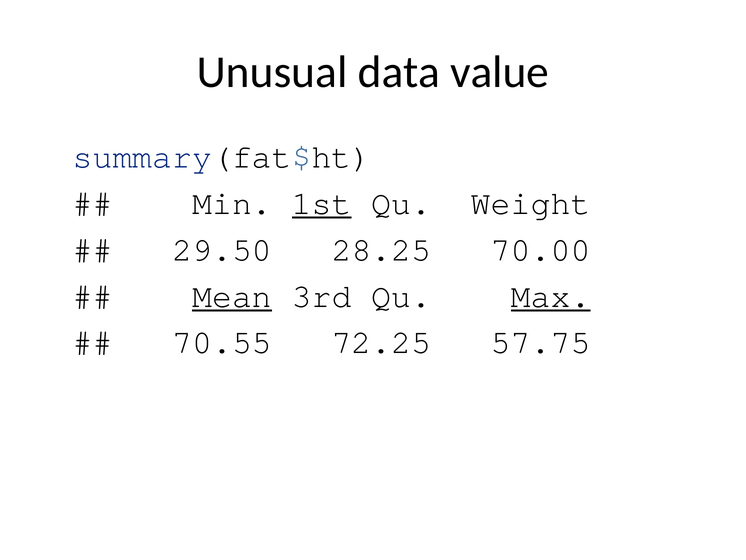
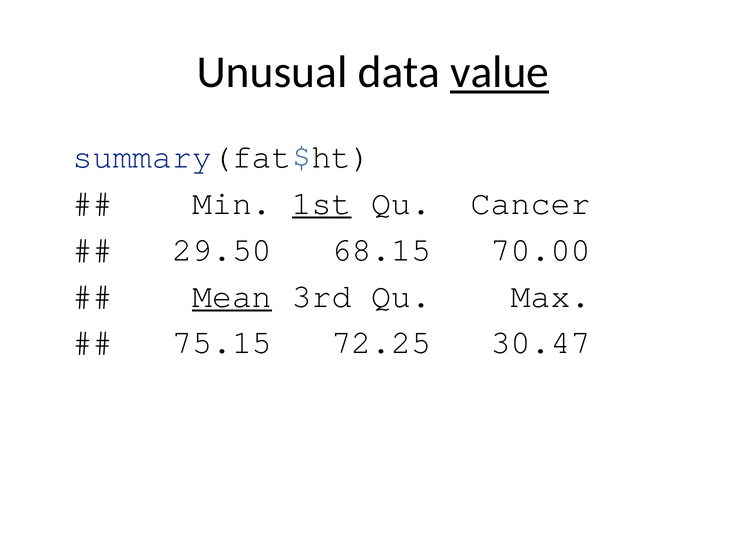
value underline: none -> present
Weight: Weight -> Cancer
28.25: 28.25 -> 68.15
Max underline: present -> none
70.55: 70.55 -> 75.15
57.75: 57.75 -> 30.47
